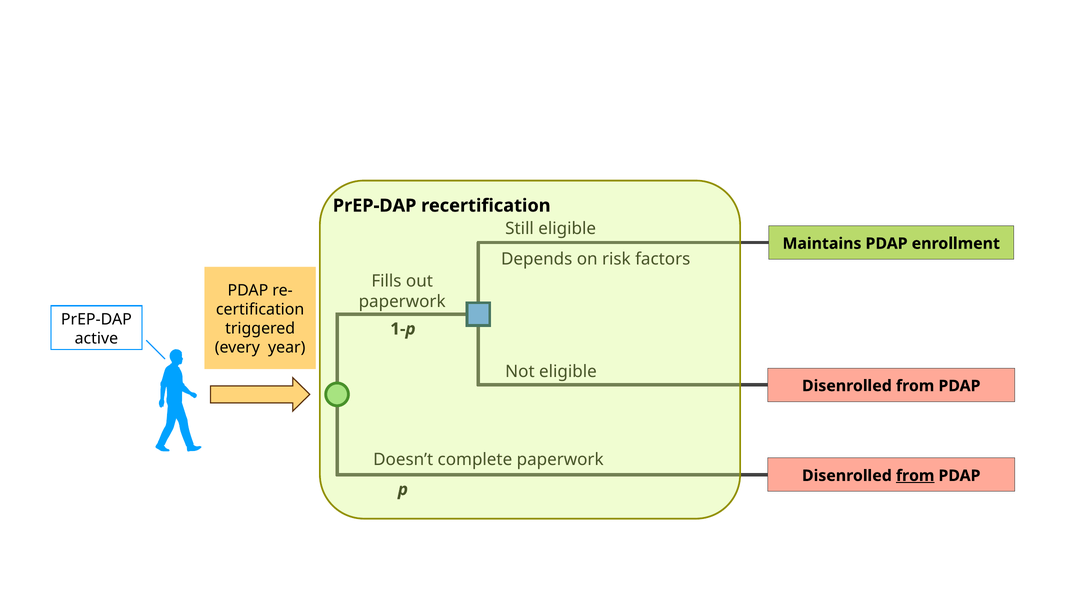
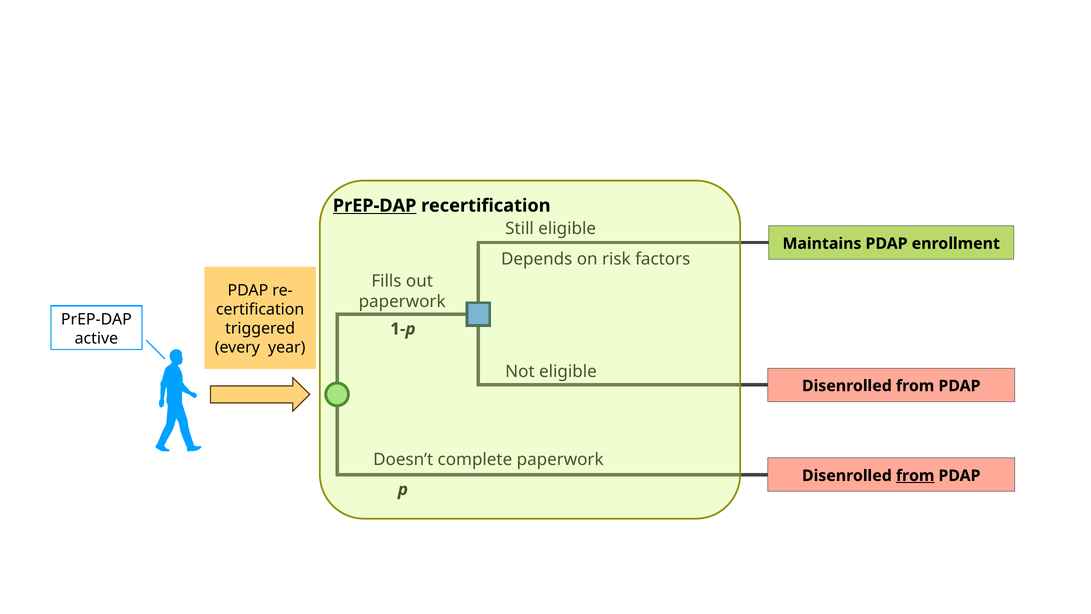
PrEP-DAP at (375, 206) underline: none -> present
